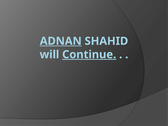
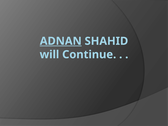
Continue underline: present -> none
